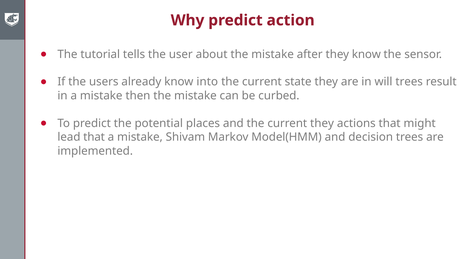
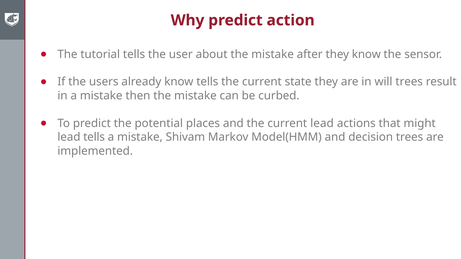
know into: into -> tells
current they: they -> lead
lead that: that -> tells
